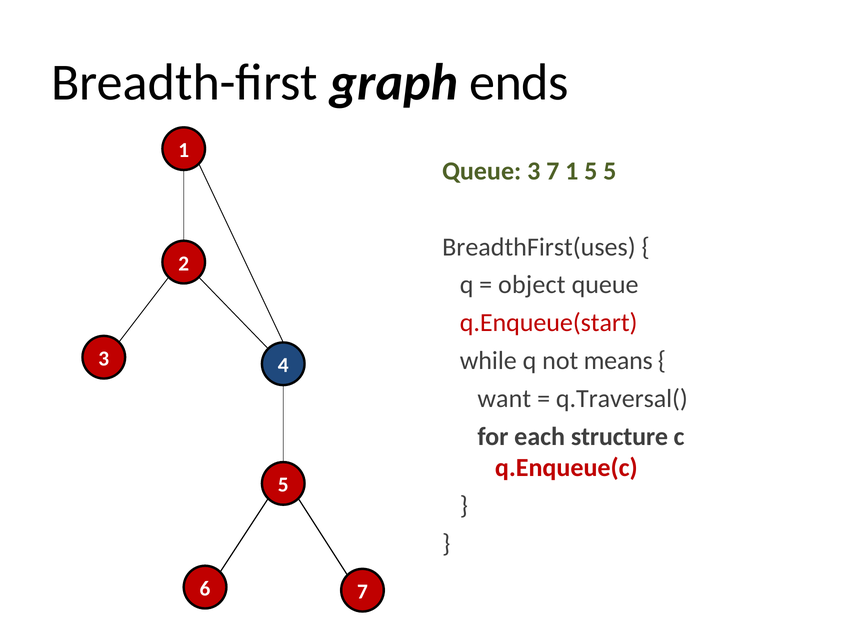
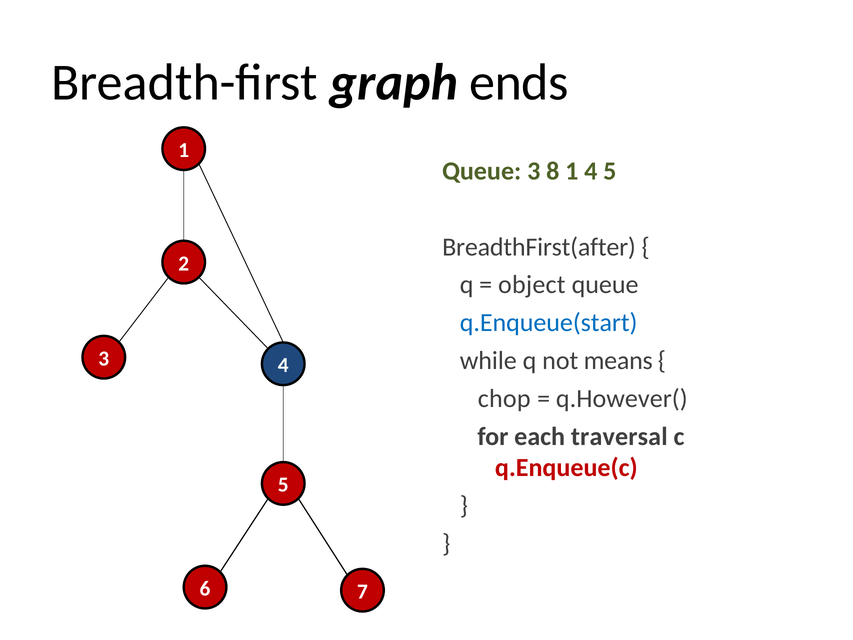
3 7: 7 -> 8
1 5: 5 -> 4
BreadthFirst(uses: BreadthFirst(uses -> BreadthFirst(after
q.Enqueue(start colour: red -> blue
want: want -> chop
q.Traversal(: q.Traversal( -> q.However(
structure: structure -> traversal
